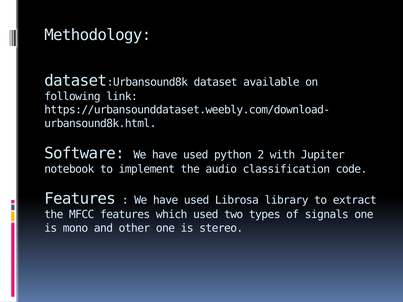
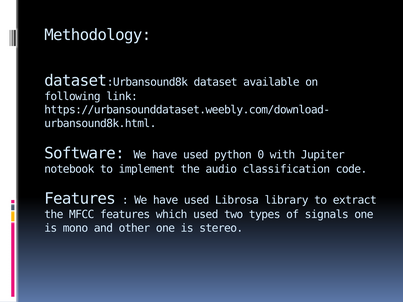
2: 2 -> 0
